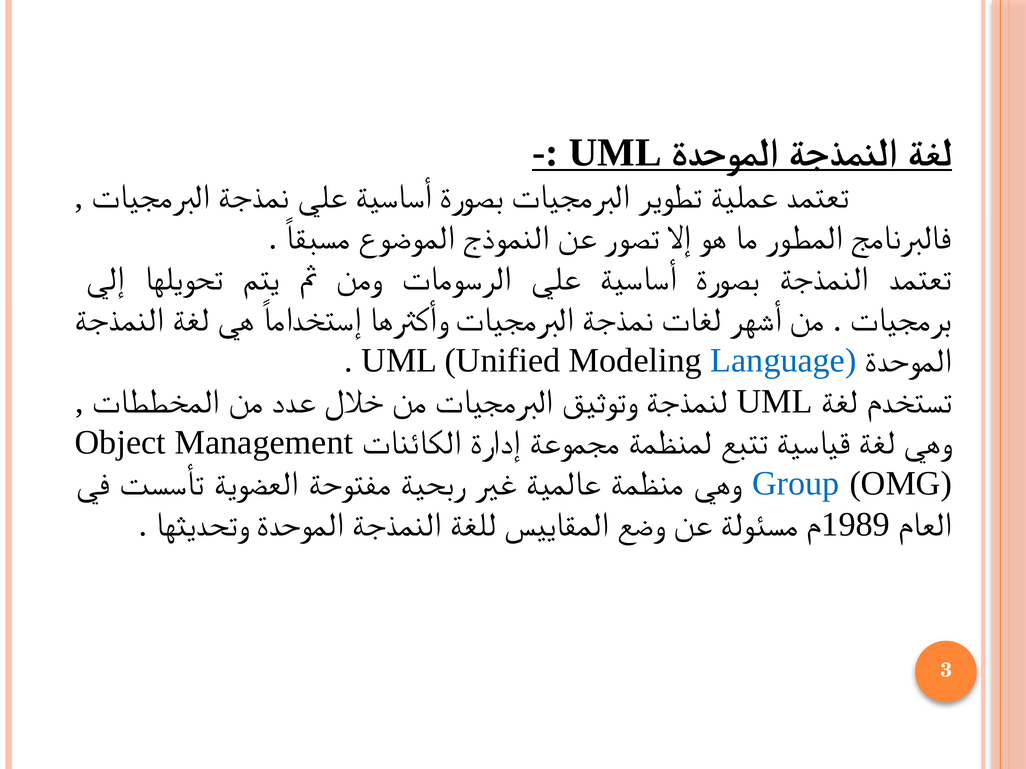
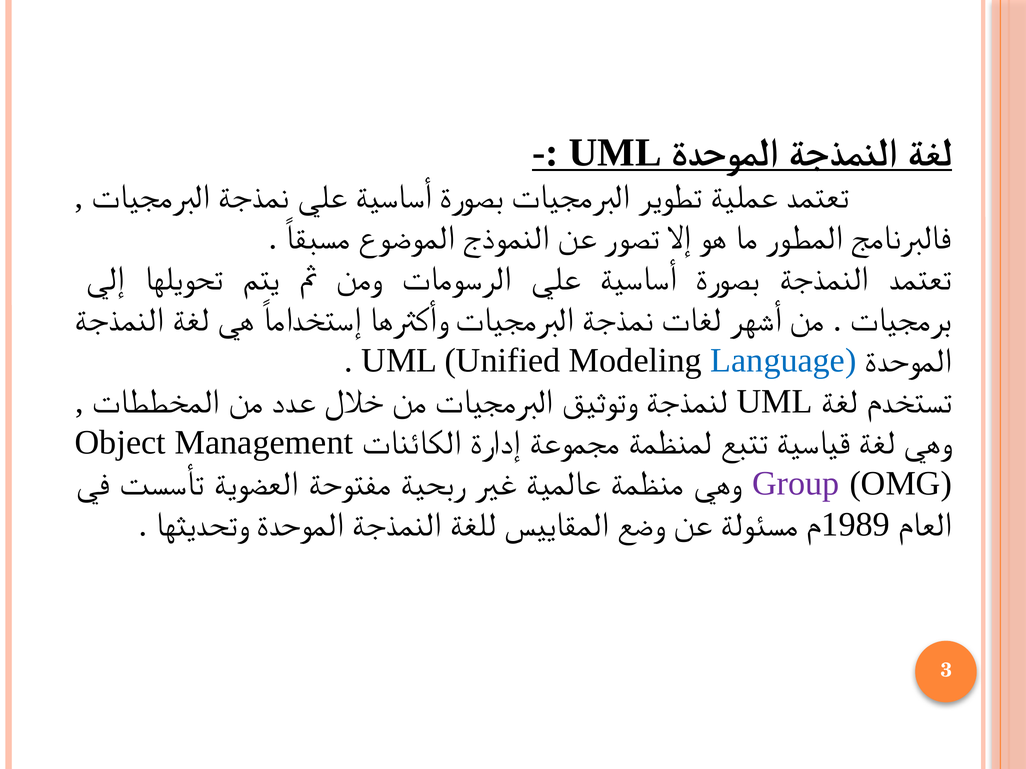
Group colour: blue -> purple
